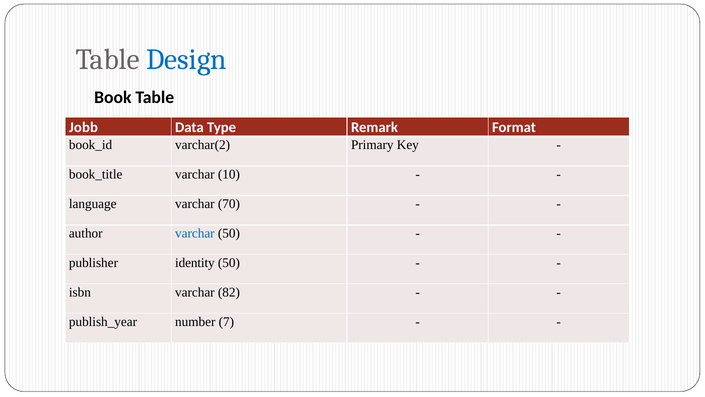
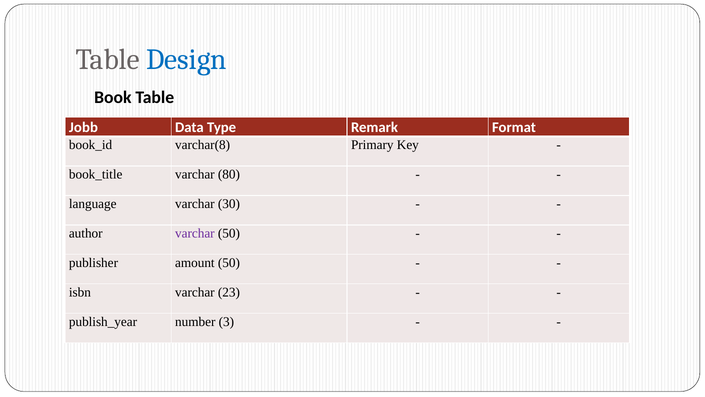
varchar(2: varchar(2 -> varchar(8
10: 10 -> 80
70: 70 -> 30
varchar at (195, 233) colour: blue -> purple
identity: identity -> amount
82: 82 -> 23
7: 7 -> 3
